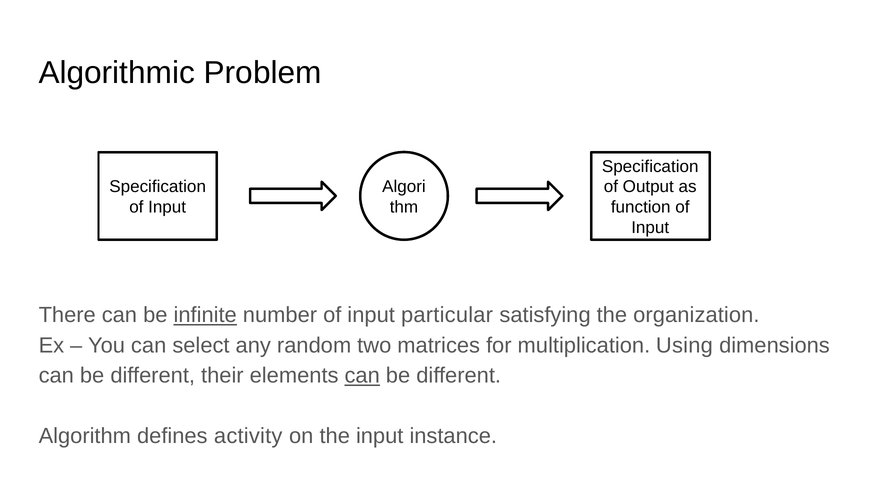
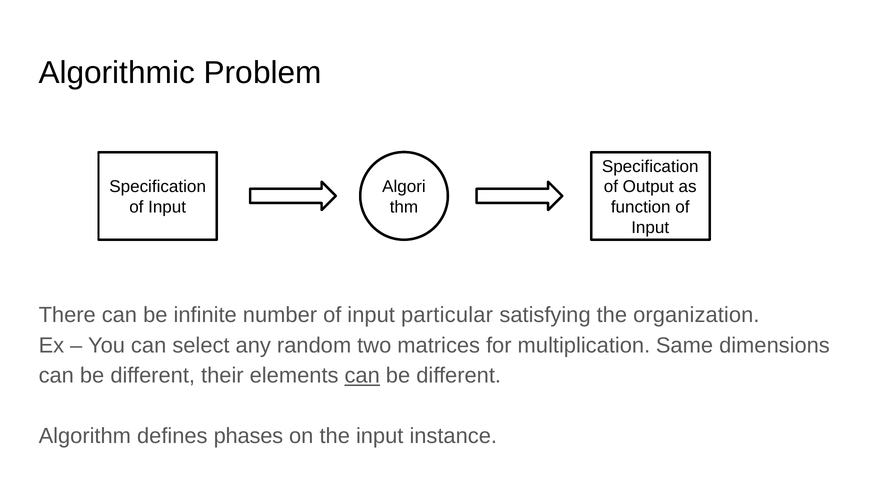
infinite underline: present -> none
Using: Using -> Same
activity: activity -> phases
